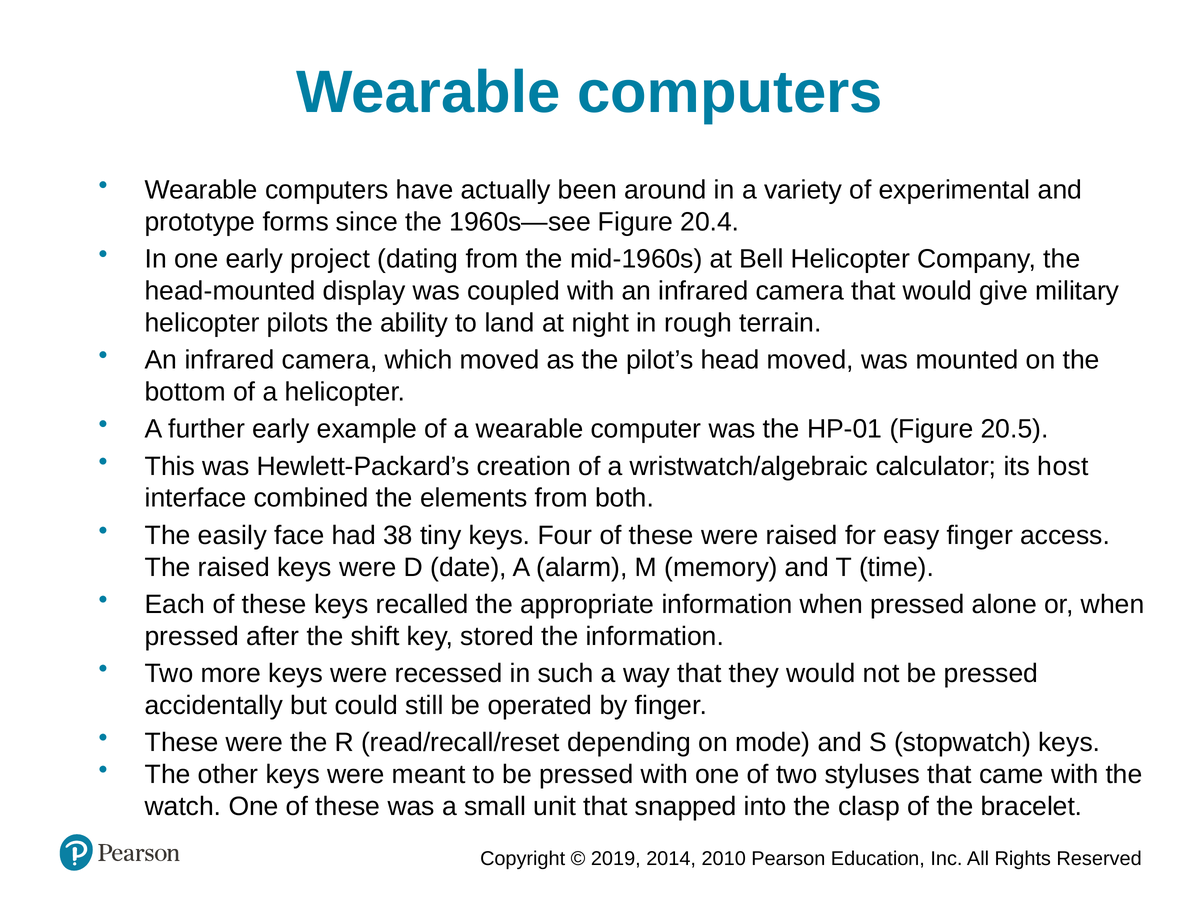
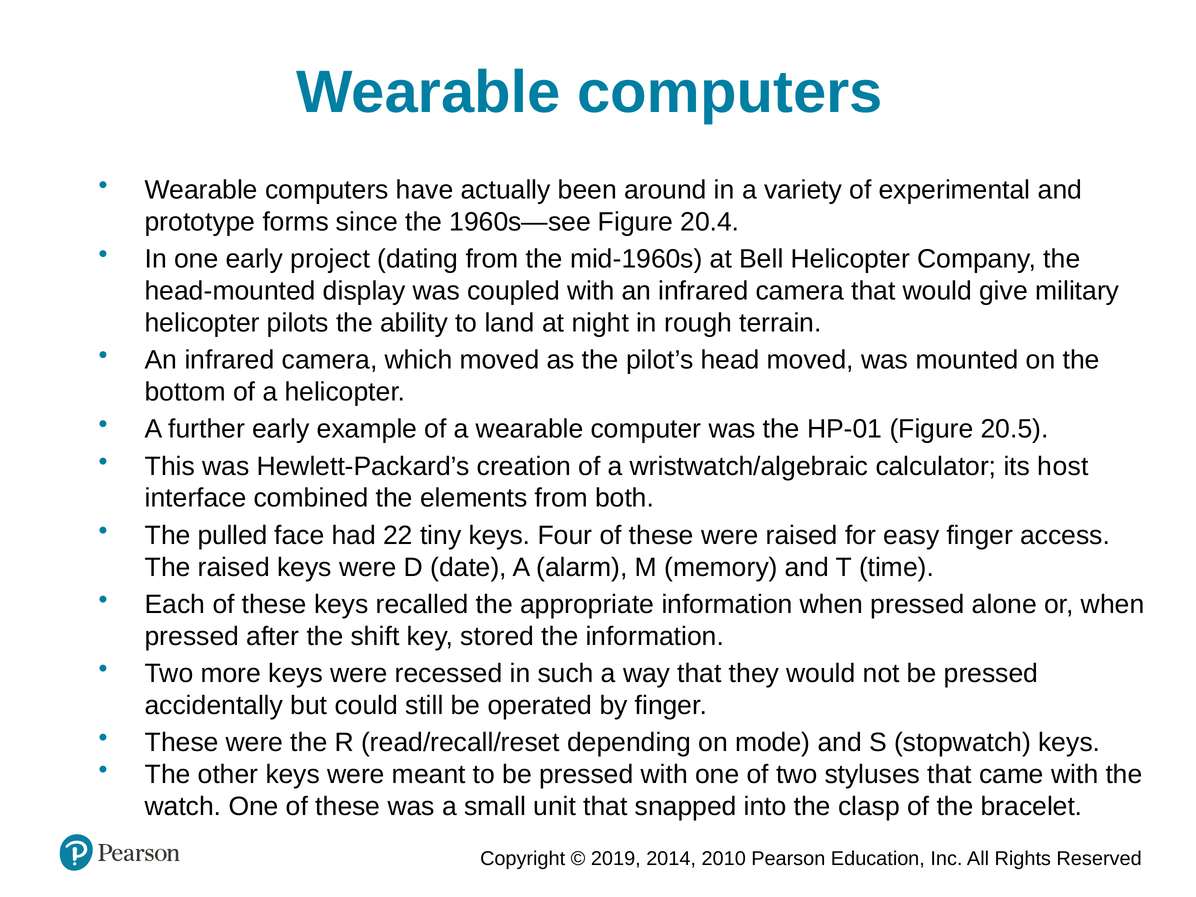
easily: easily -> pulled
38: 38 -> 22
